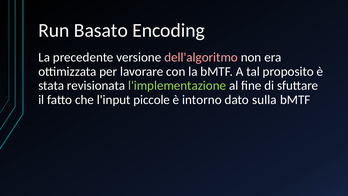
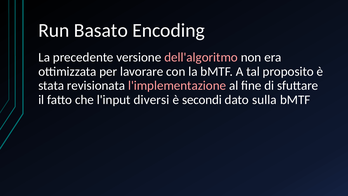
l'implementazione colour: light green -> pink
piccole: piccole -> diversi
intorno: intorno -> secondi
